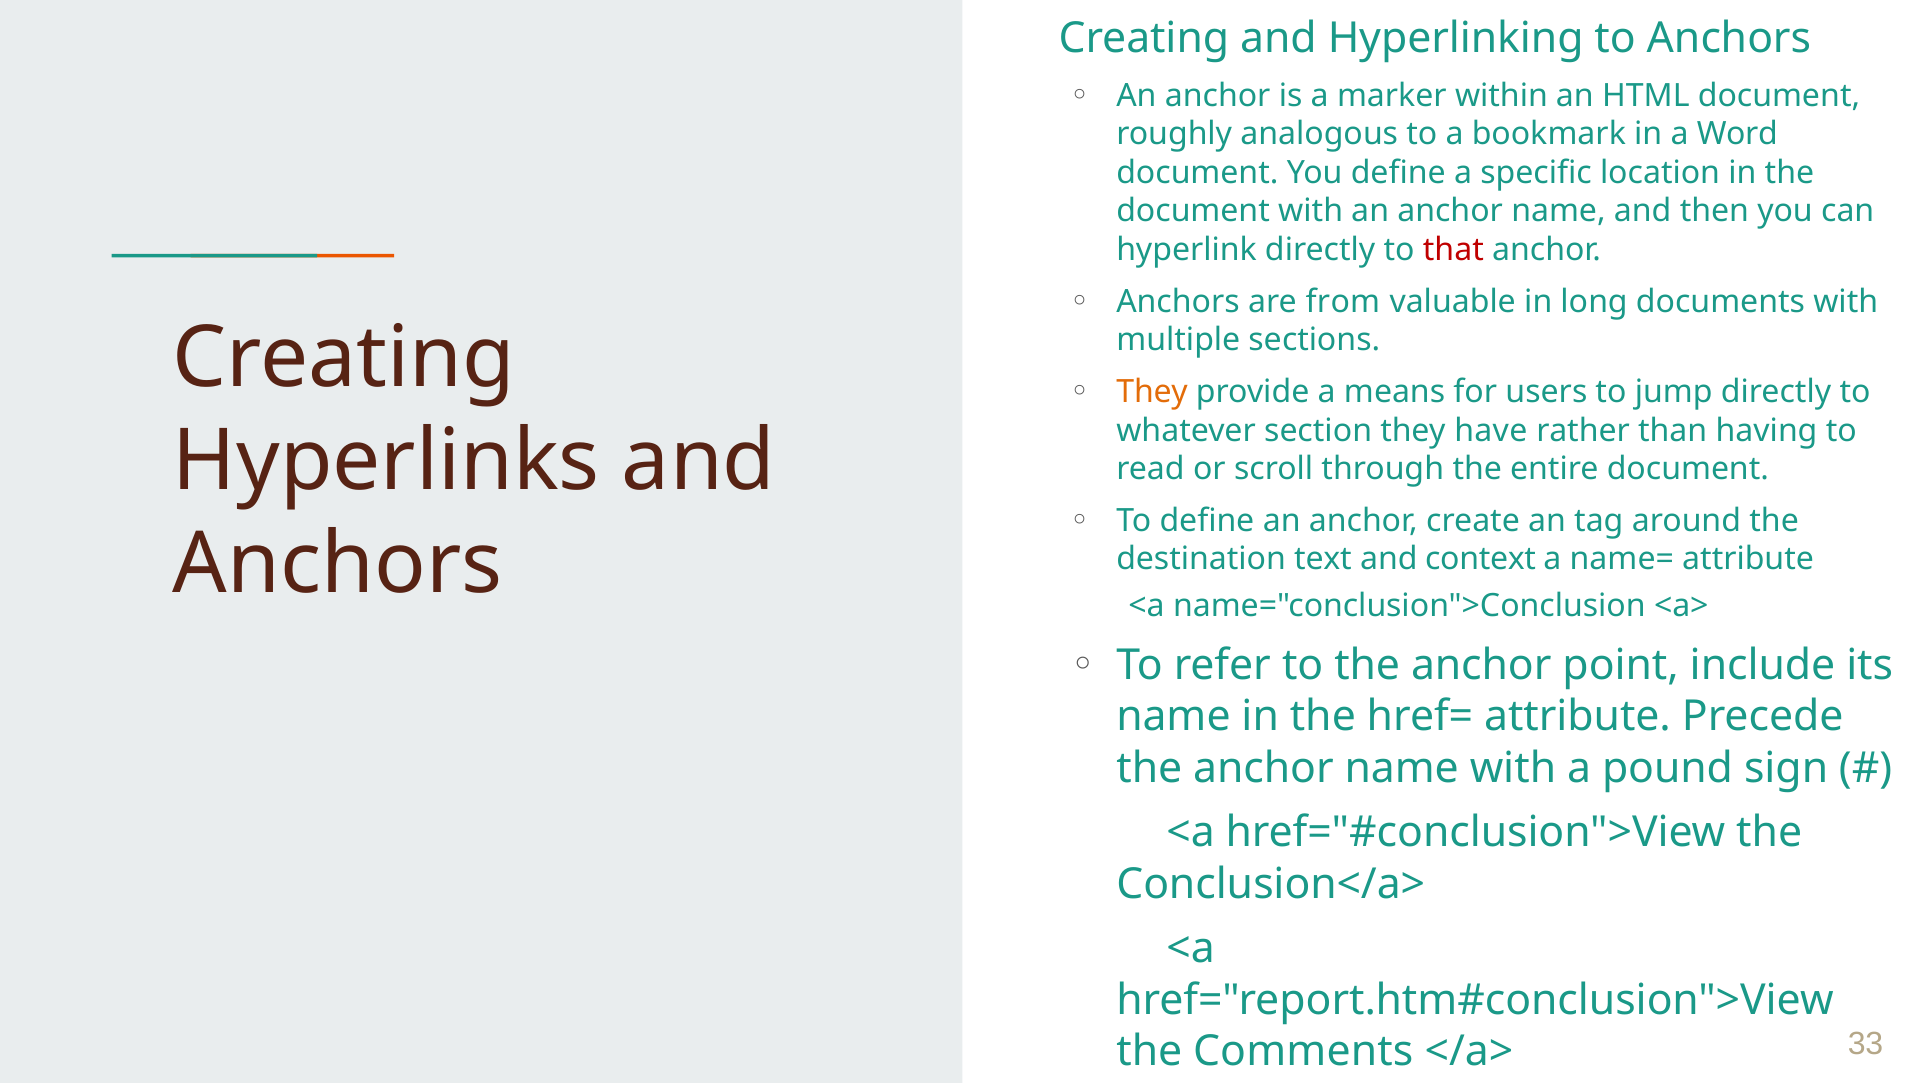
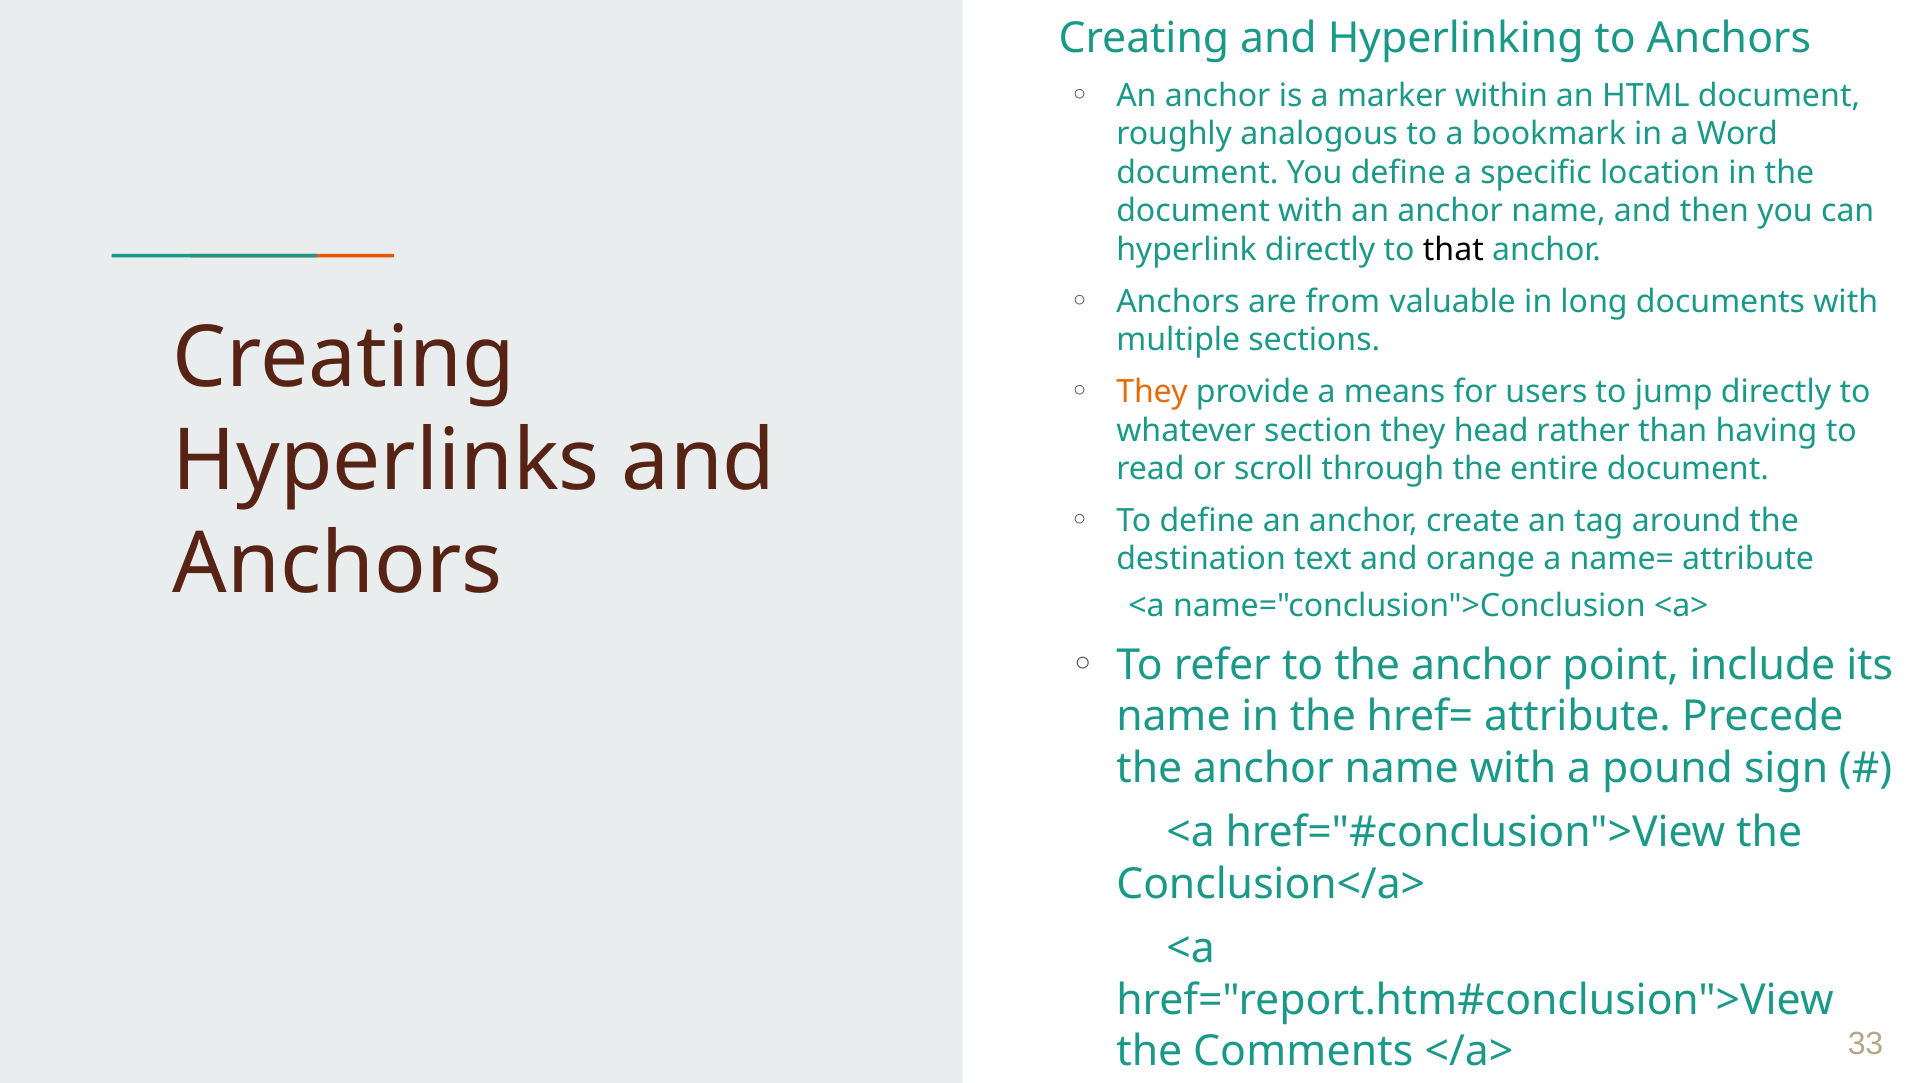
that colour: red -> black
have: have -> head
context: context -> orange
